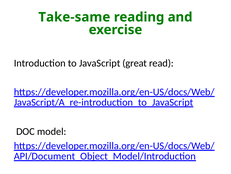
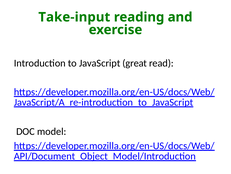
Take-same: Take-same -> Take-input
